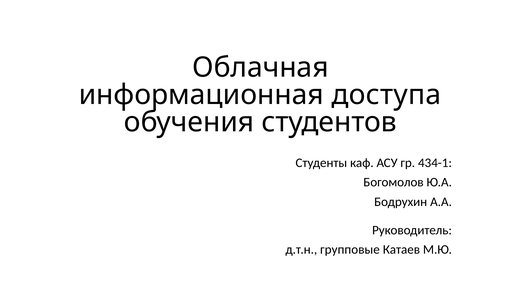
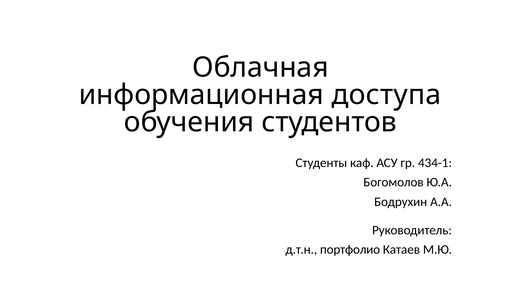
групповые: групповые -> портфолио
